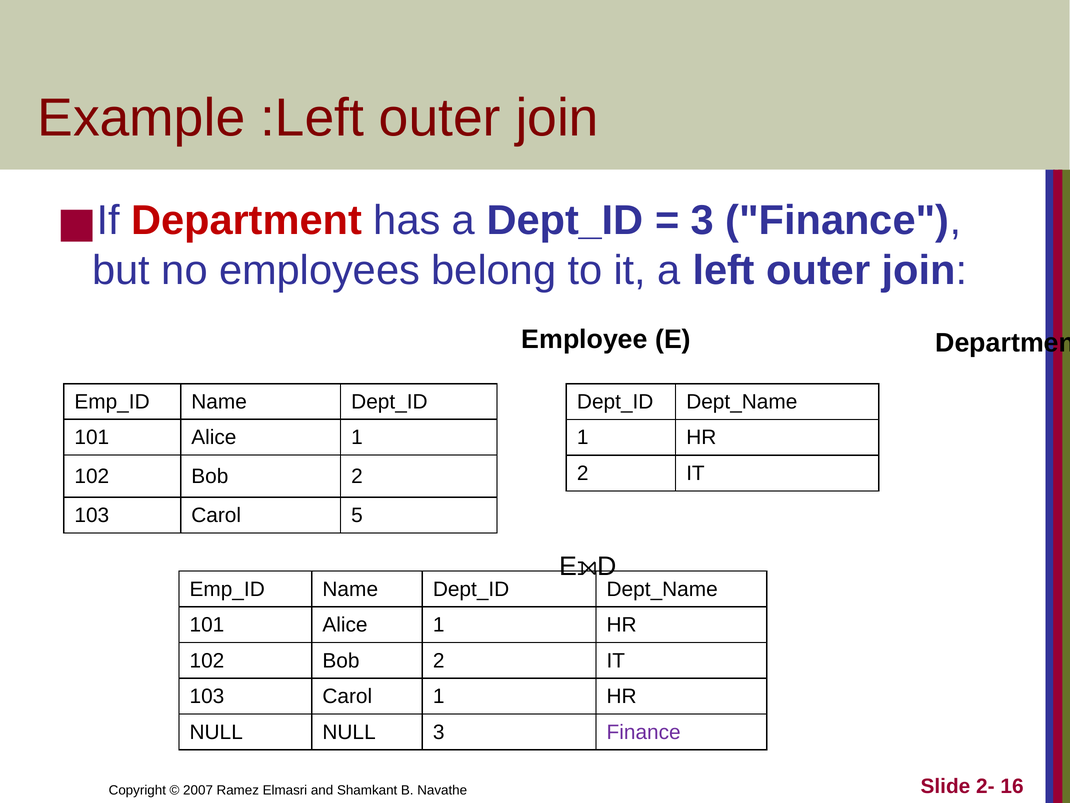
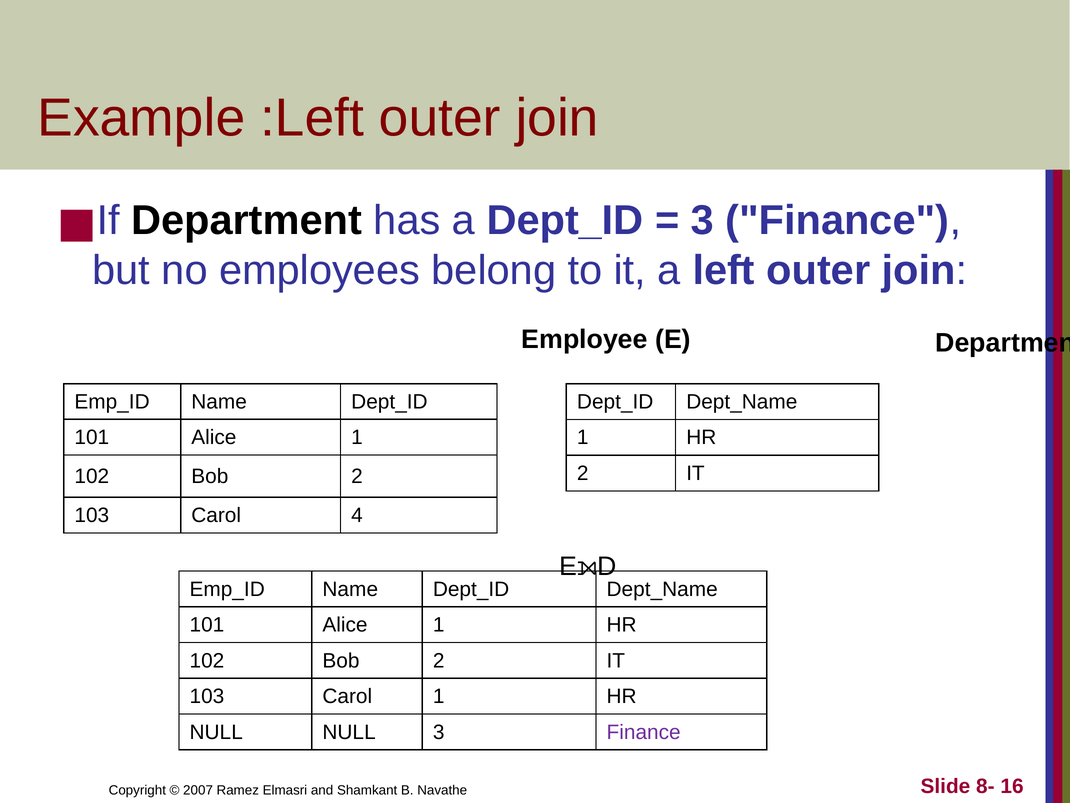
Department at (247, 220) colour: red -> black
5: 5 -> 4
2-: 2- -> 8-
